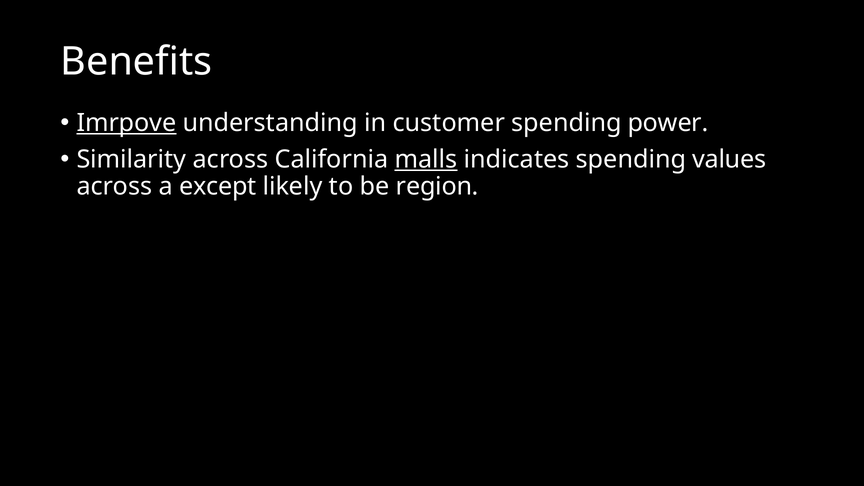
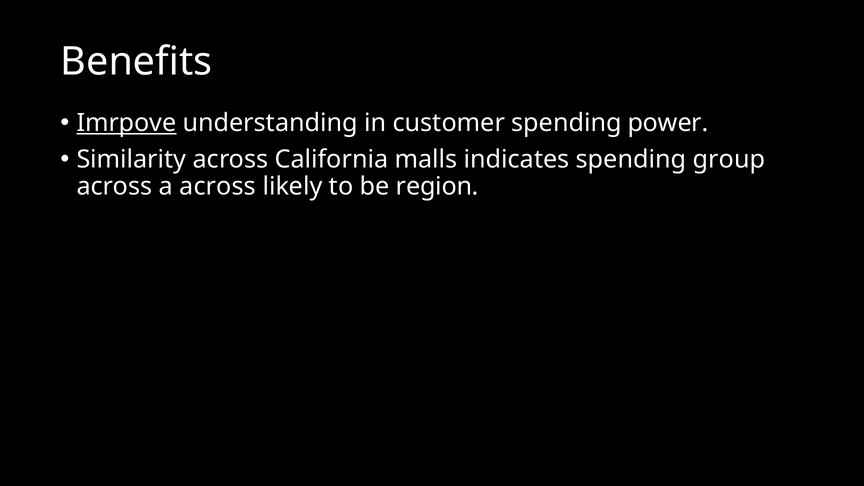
malls underline: present -> none
values: values -> group
a except: except -> across
